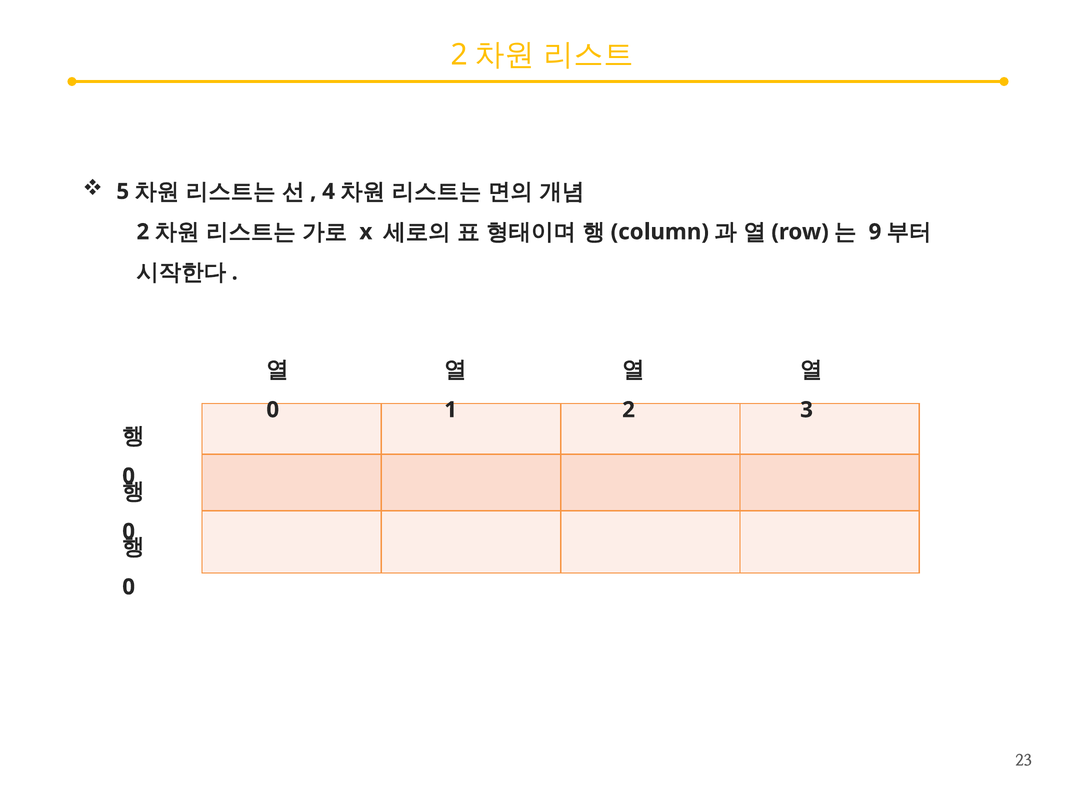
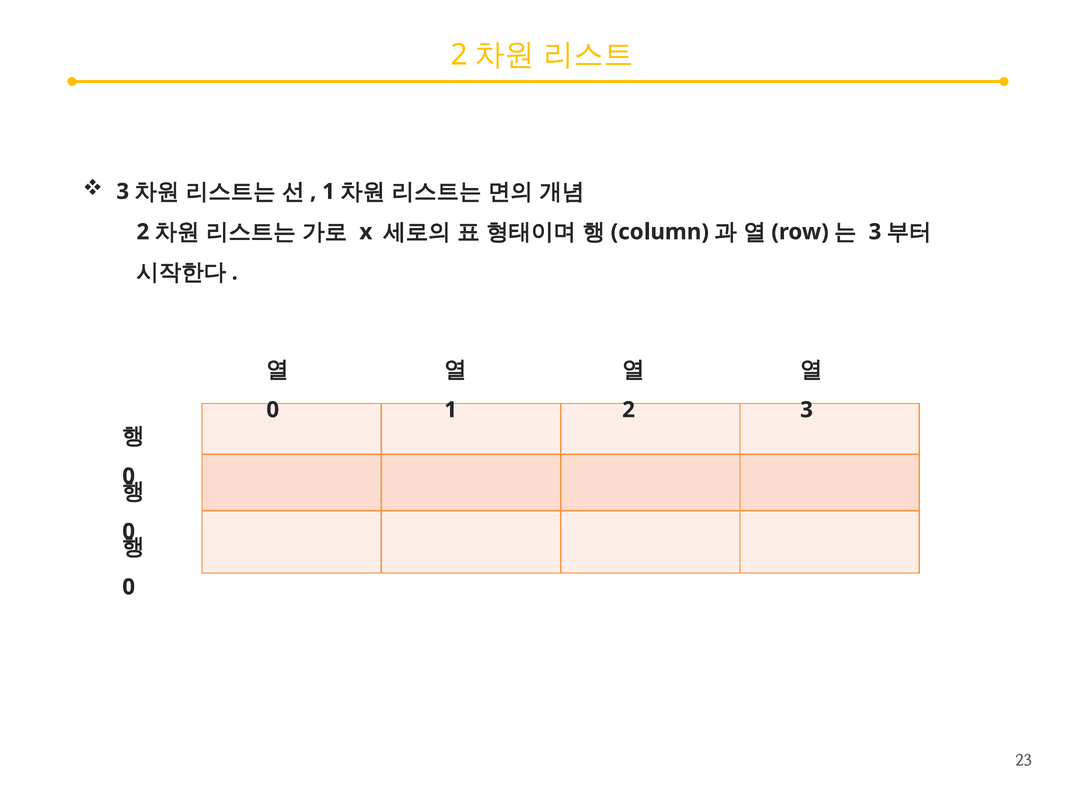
5 at (123, 192): 5 -> 3
4 at (329, 192): 4 -> 1
9 at (875, 232): 9 -> 3
